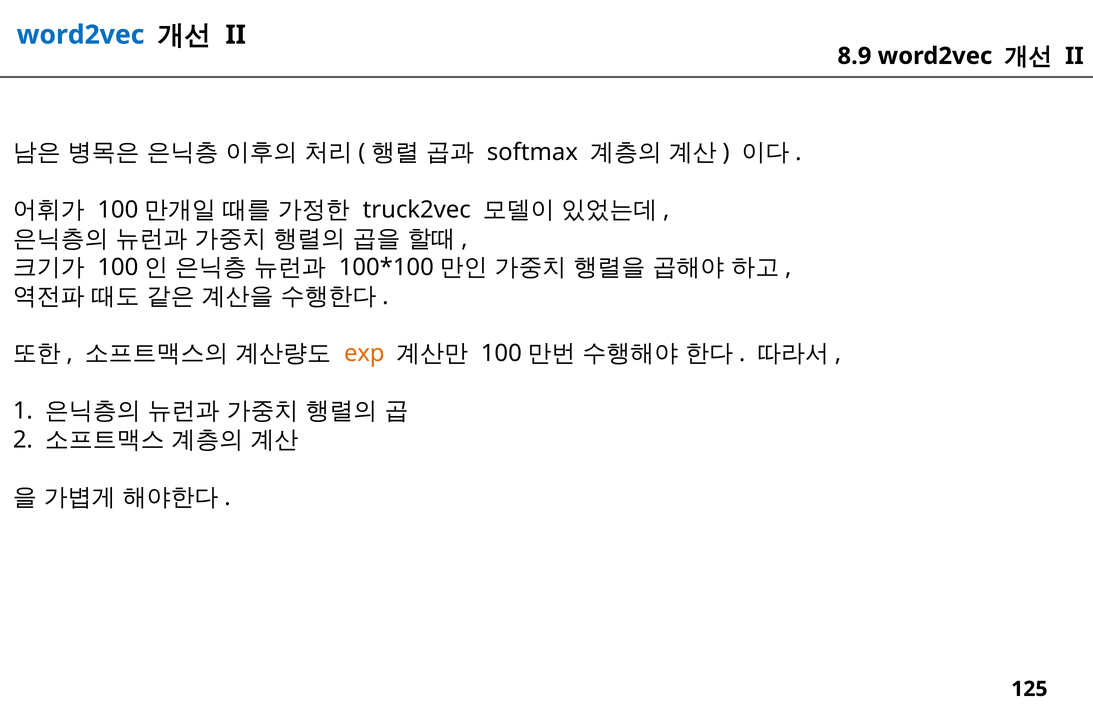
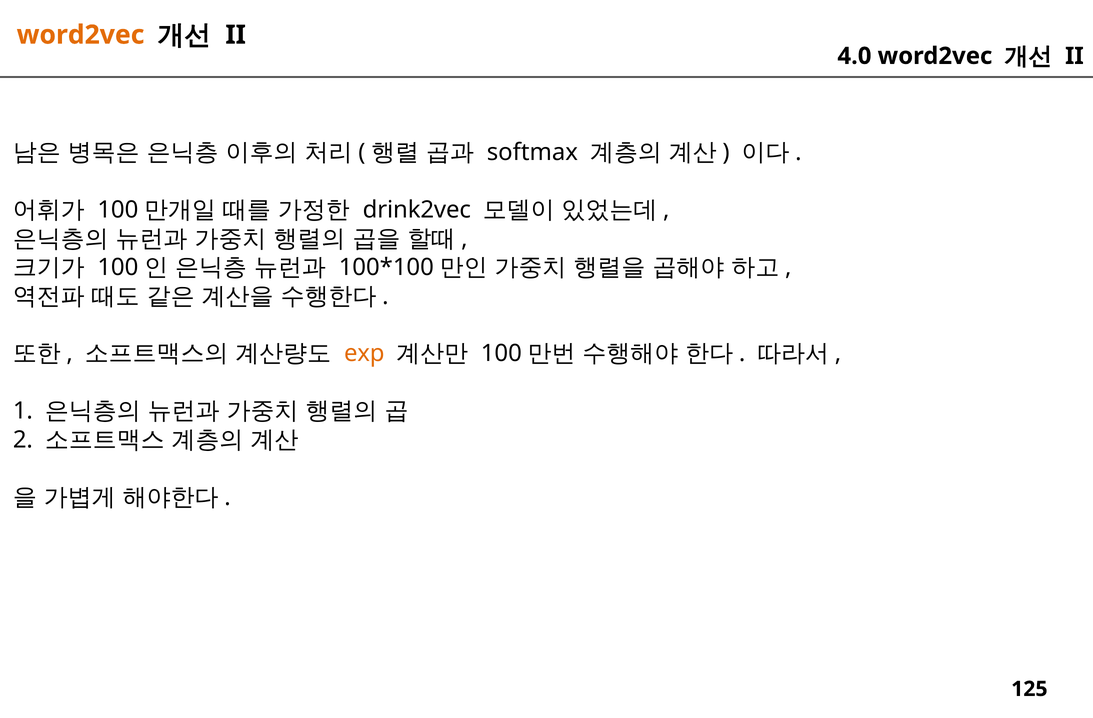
word2vec at (81, 35) colour: blue -> orange
8.9: 8.9 -> 4.0
truck2vec: truck2vec -> drink2vec
